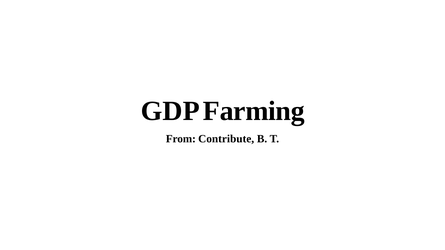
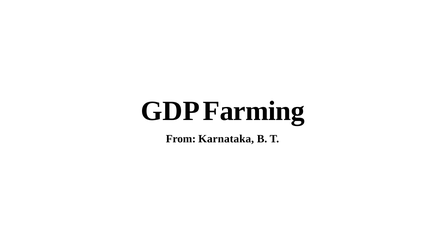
Contribute: Contribute -> Karnataka
